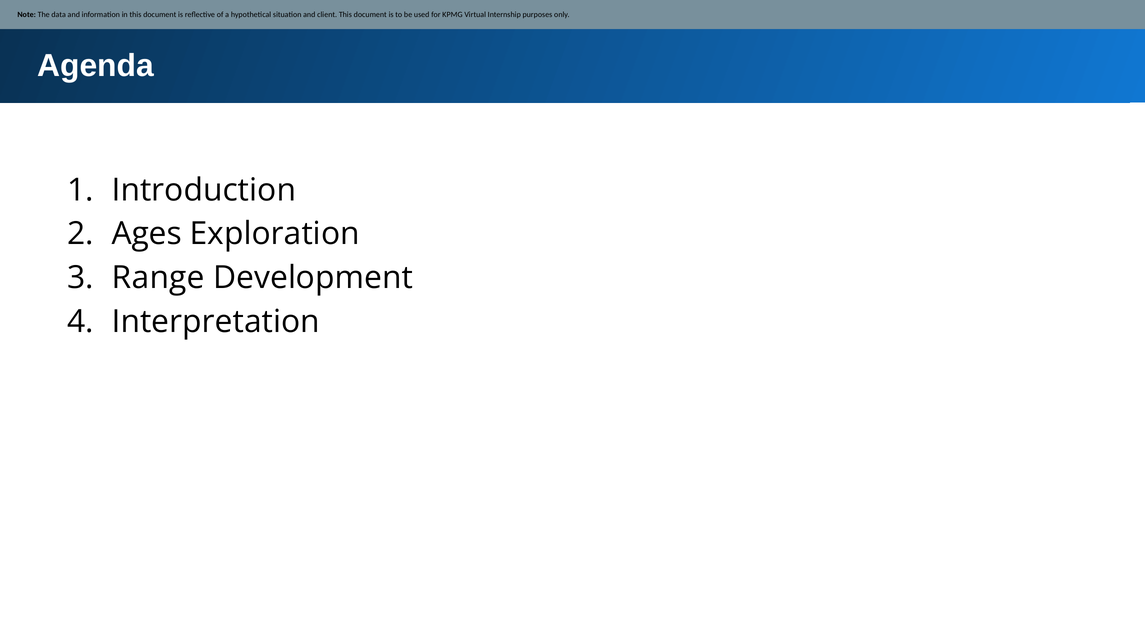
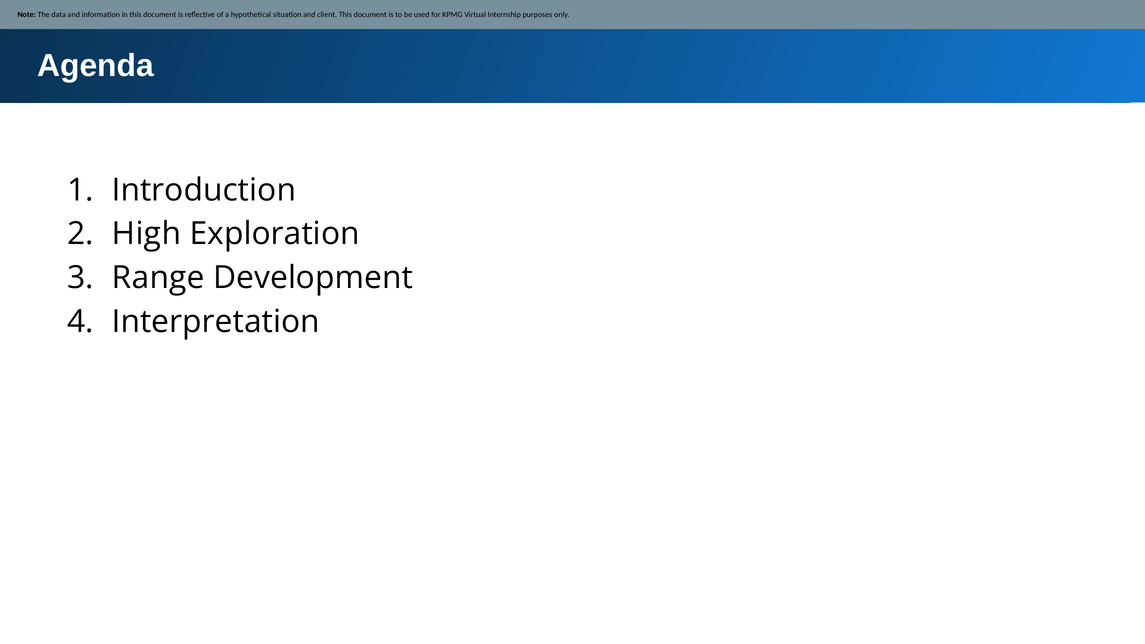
Ages: Ages -> High
